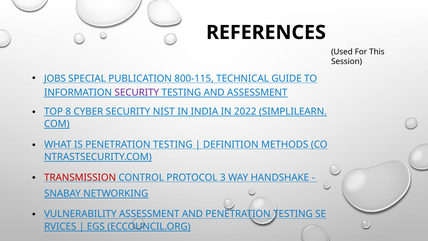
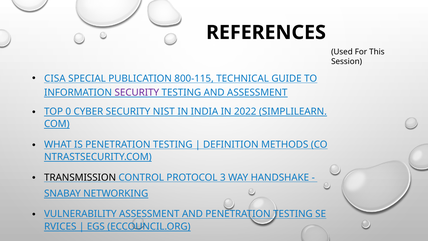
JOBS: JOBS -> CISA
8: 8 -> 0
TRANSMISSION colour: red -> black
